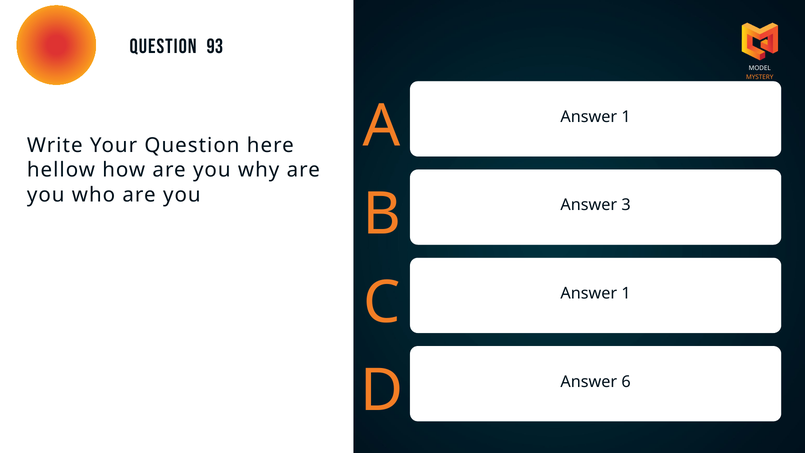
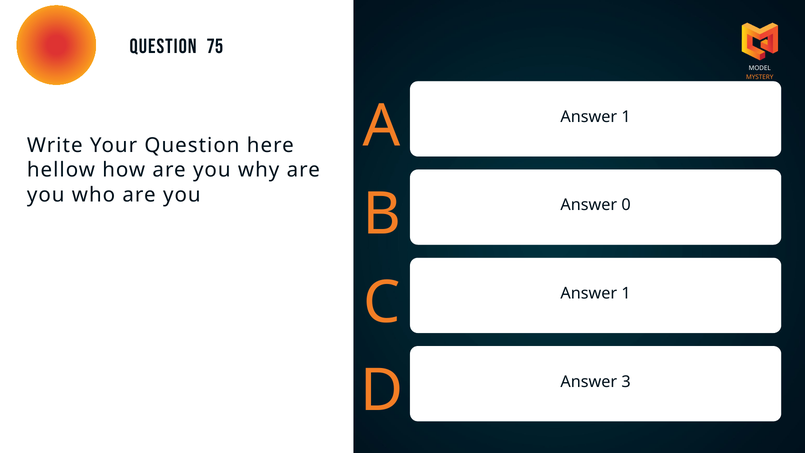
93: 93 -> 75
3: 3 -> 0
6: 6 -> 3
